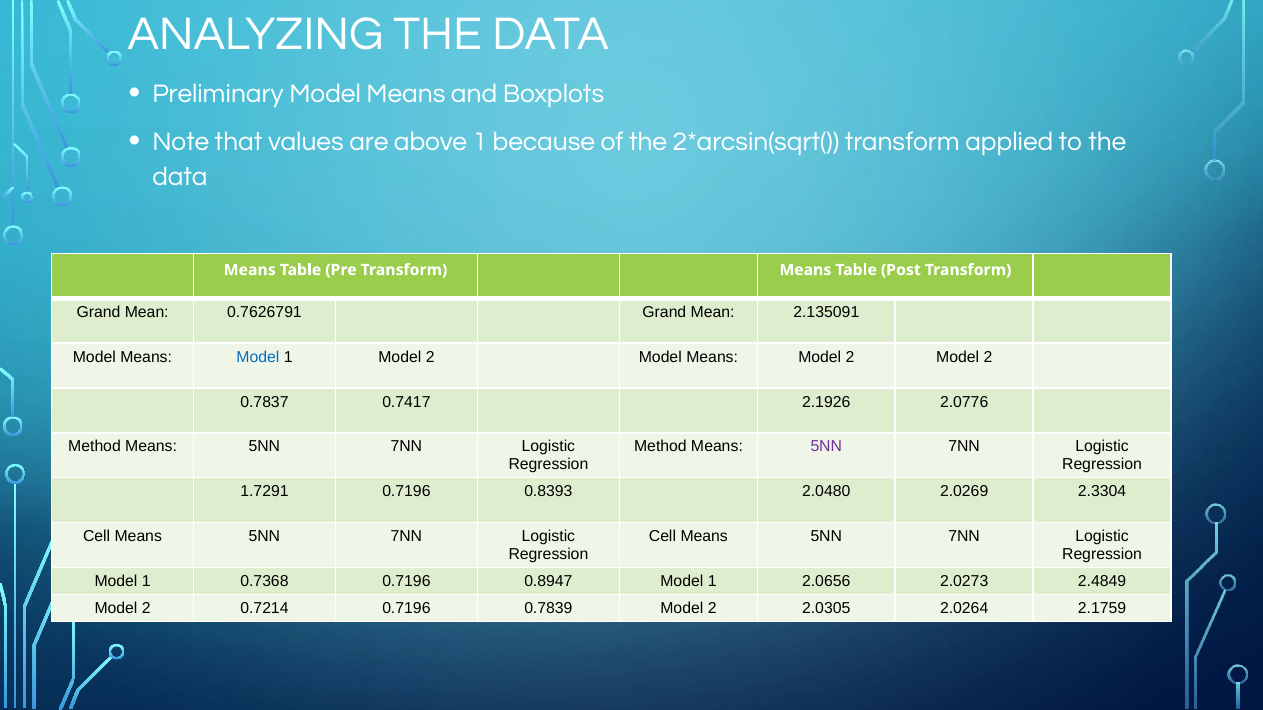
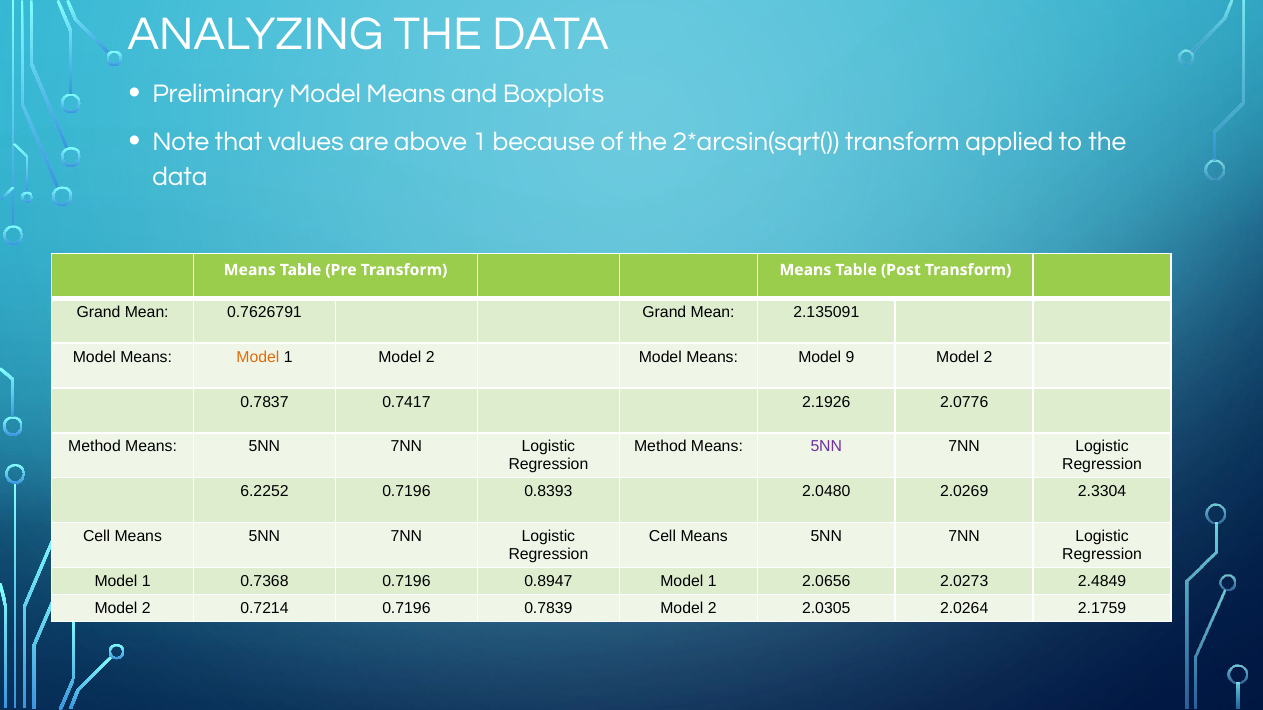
Model at (258, 357) colour: blue -> orange
Means Model 2: 2 -> 9
1.7291: 1.7291 -> 6.2252
